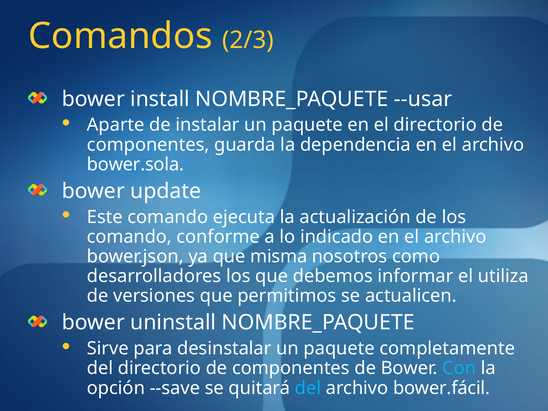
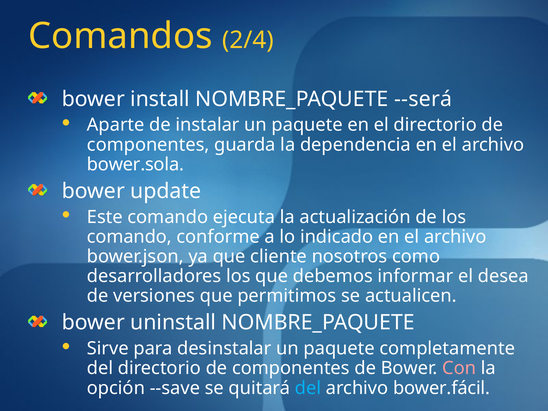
2/3: 2/3 -> 2/4
--usar: --usar -> --será
misma: misma -> cliente
utiliza: utiliza -> desea
Con colour: light blue -> pink
